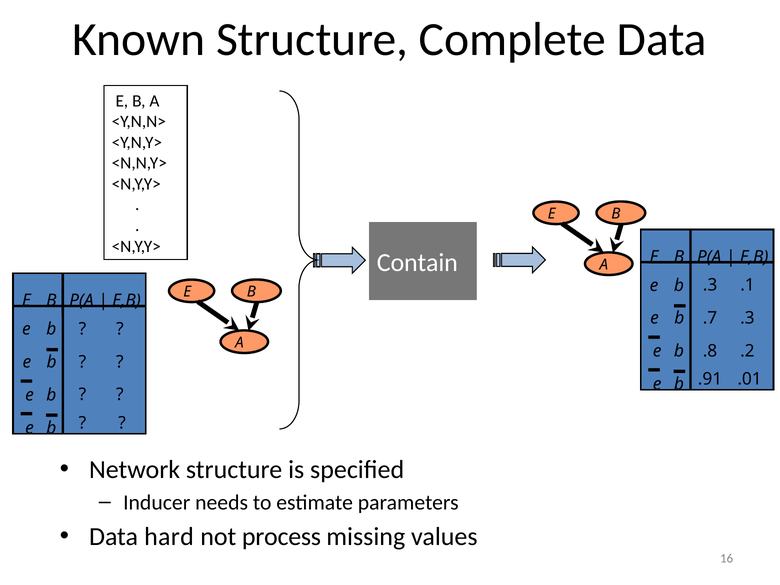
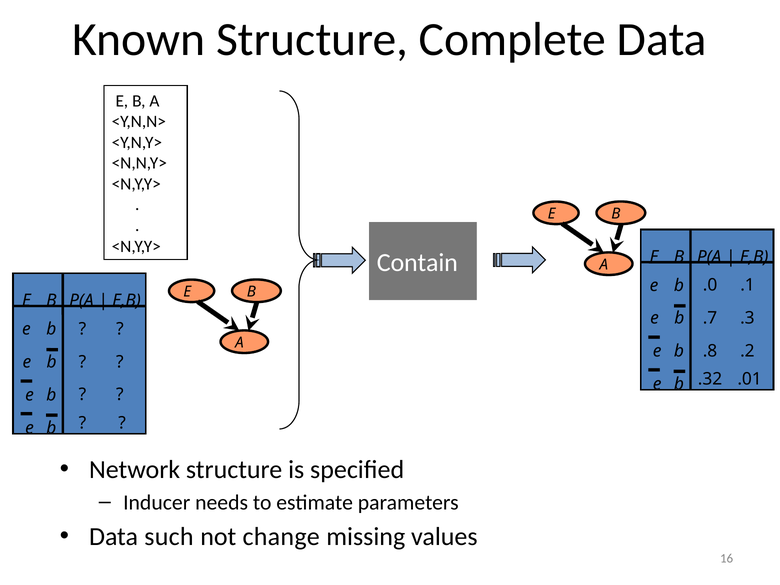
.3 at (710, 285): .3 -> .0
.91: .91 -> .32
hard: hard -> such
process: process -> change
